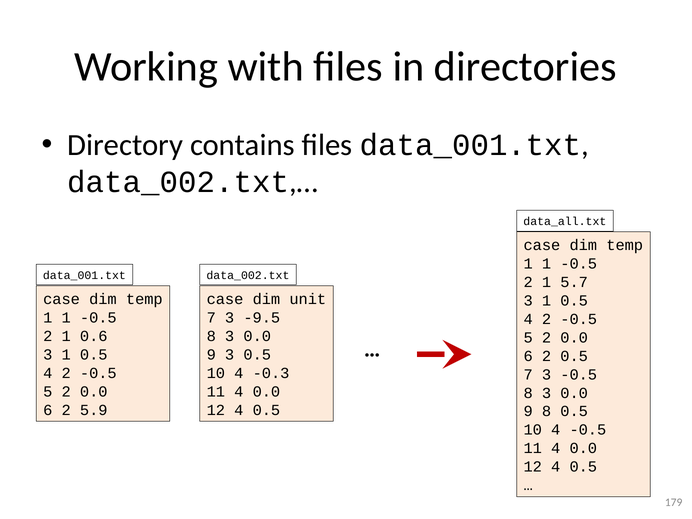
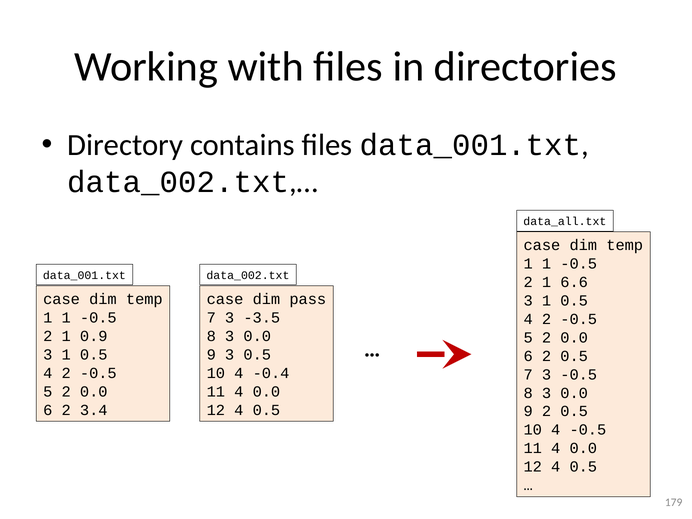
5.7: 5.7 -> 6.6
unit: unit -> pass
-9.5: -9.5 -> -3.5
0.6: 0.6 -> 0.9
-0.3: -0.3 -> -0.4
5.9: 5.9 -> 3.4
9 8: 8 -> 2
